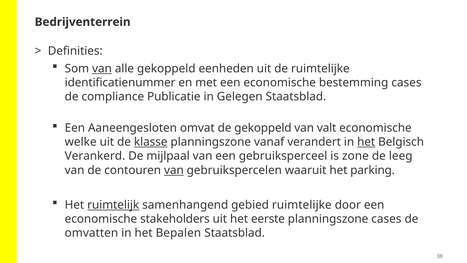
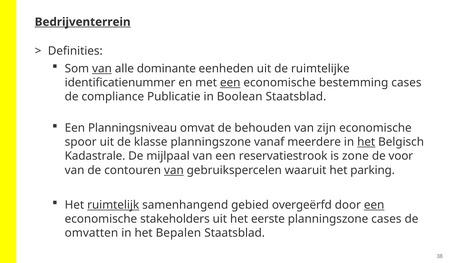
Bedrijventerrein underline: none -> present
alle gekoppeld: gekoppeld -> dominante
een at (230, 82) underline: none -> present
Gelegen: Gelegen -> Boolean
Aaneengesloten: Aaneengesloten -> Planningsniveau
de gekoppeld: gekoppeld -> behouden
valt: valt -> zijn
welke: welke -> spoor
klasse underline: present -> none
verandert: verandert -> meerdere
Verankerd: Verankerd -> Kadastrale
gebruiksperceel: gebruiksperceel -> reservatiestrook
leeg: leeg -> voor
gebied ruimtelijke: ruimtelijke -> overgeërfd
een at (374, 205) underline: none -> present
